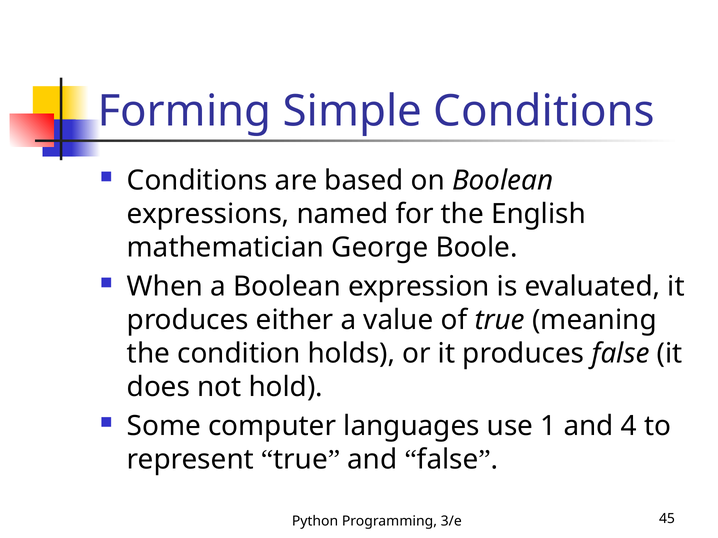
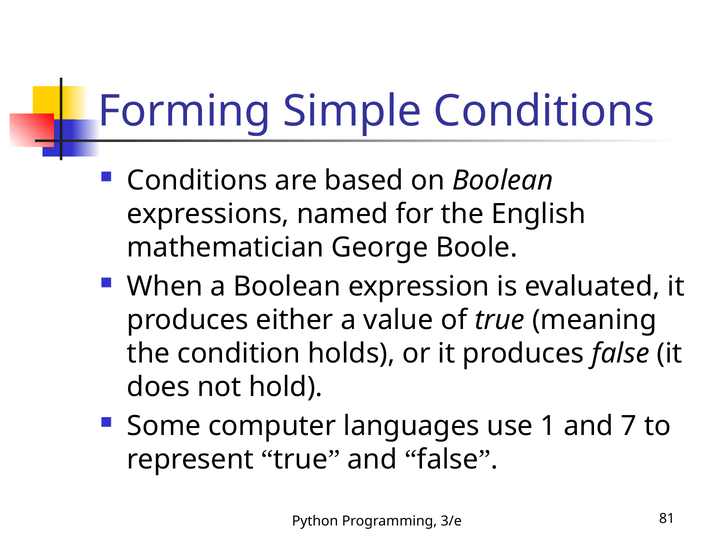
4: 4 -> 7
45: 45 -> 81
